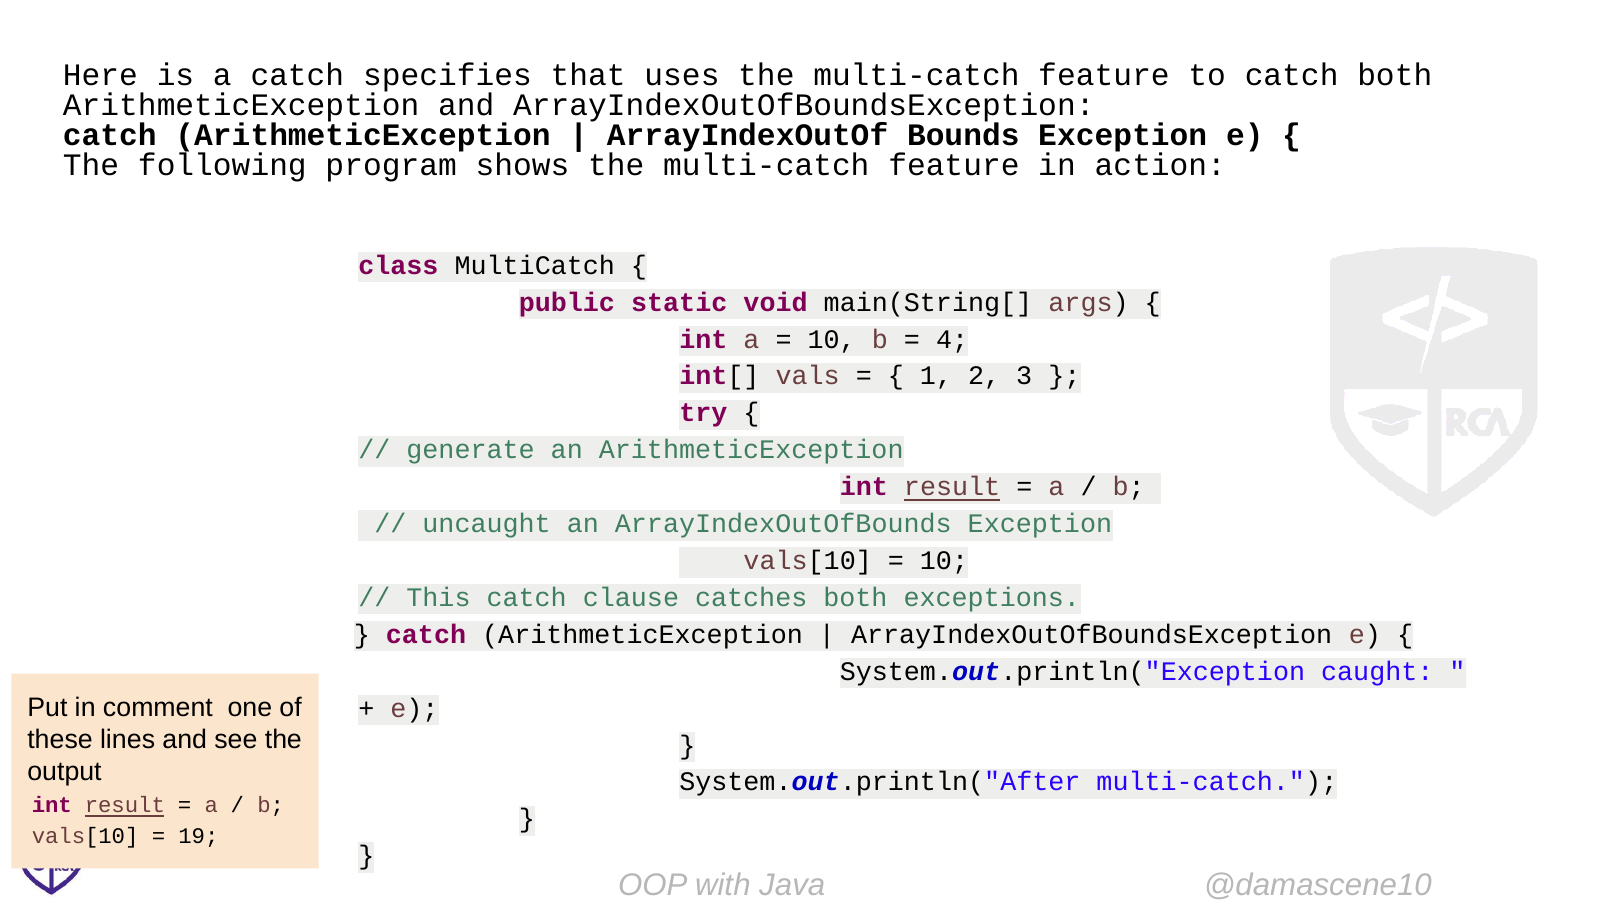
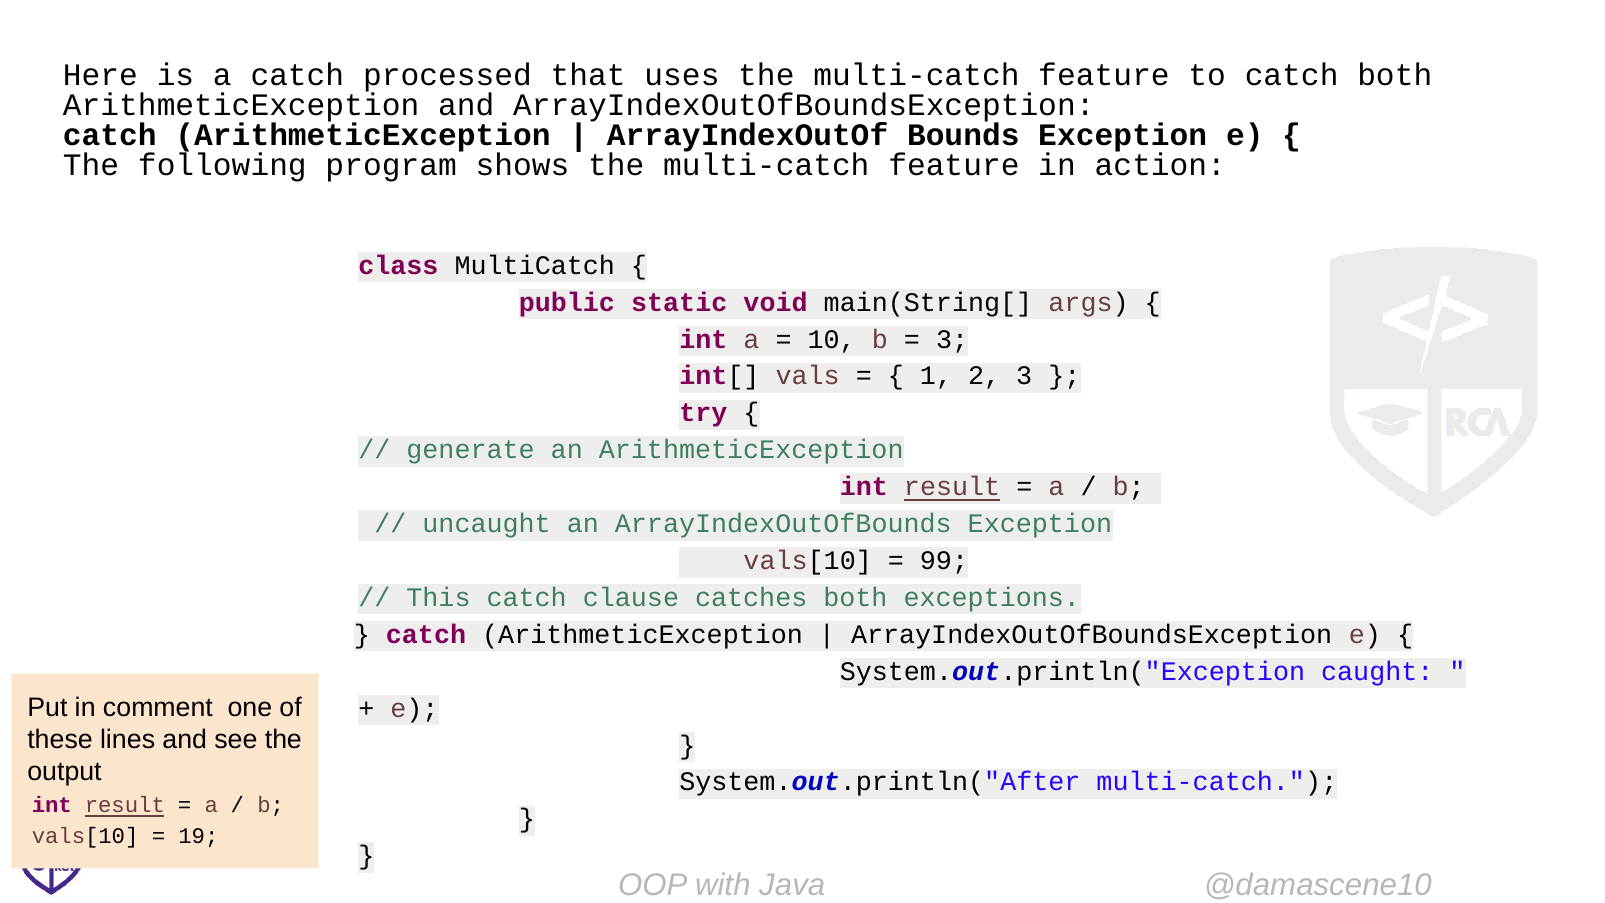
specifies: specifies -> processed
4 at (952, 339): 4 -> 3
10 at (944, 561): 10 -> 99
